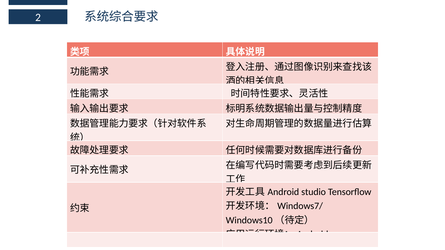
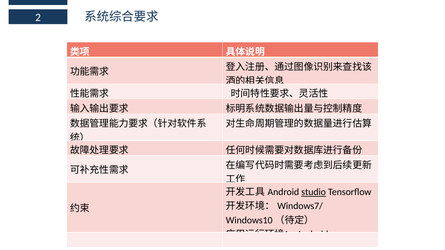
studio underline: none -> present
